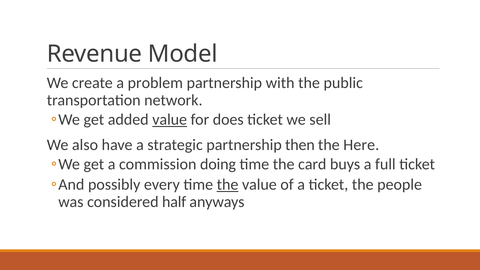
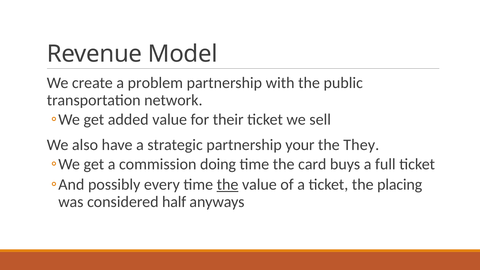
value at (170, 120) underline: present -> none
does: does -> their
then: then -> your
Here: Here -> They
people: people -> placing
